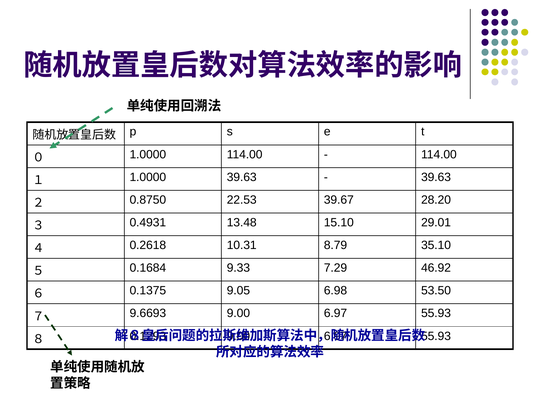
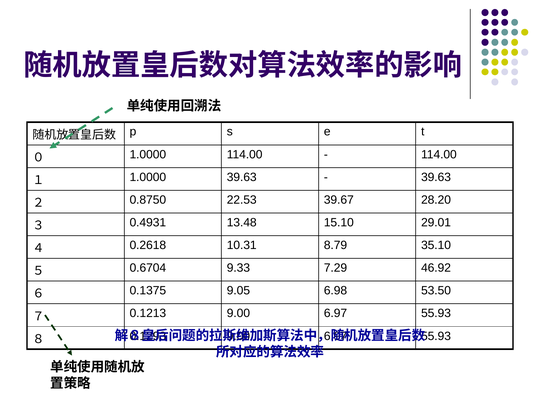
0.1684: 0.1684 -> 0.6704
9.6693: 9.6693 -> 0.1213
